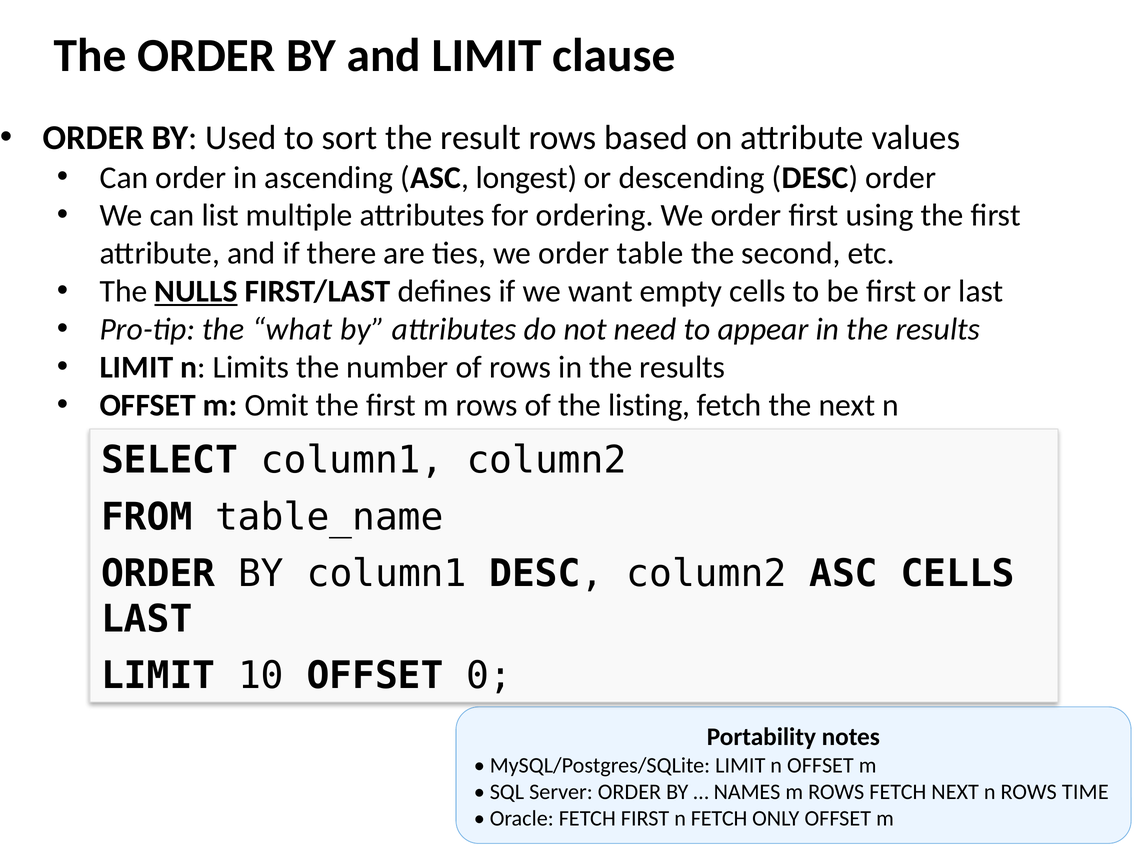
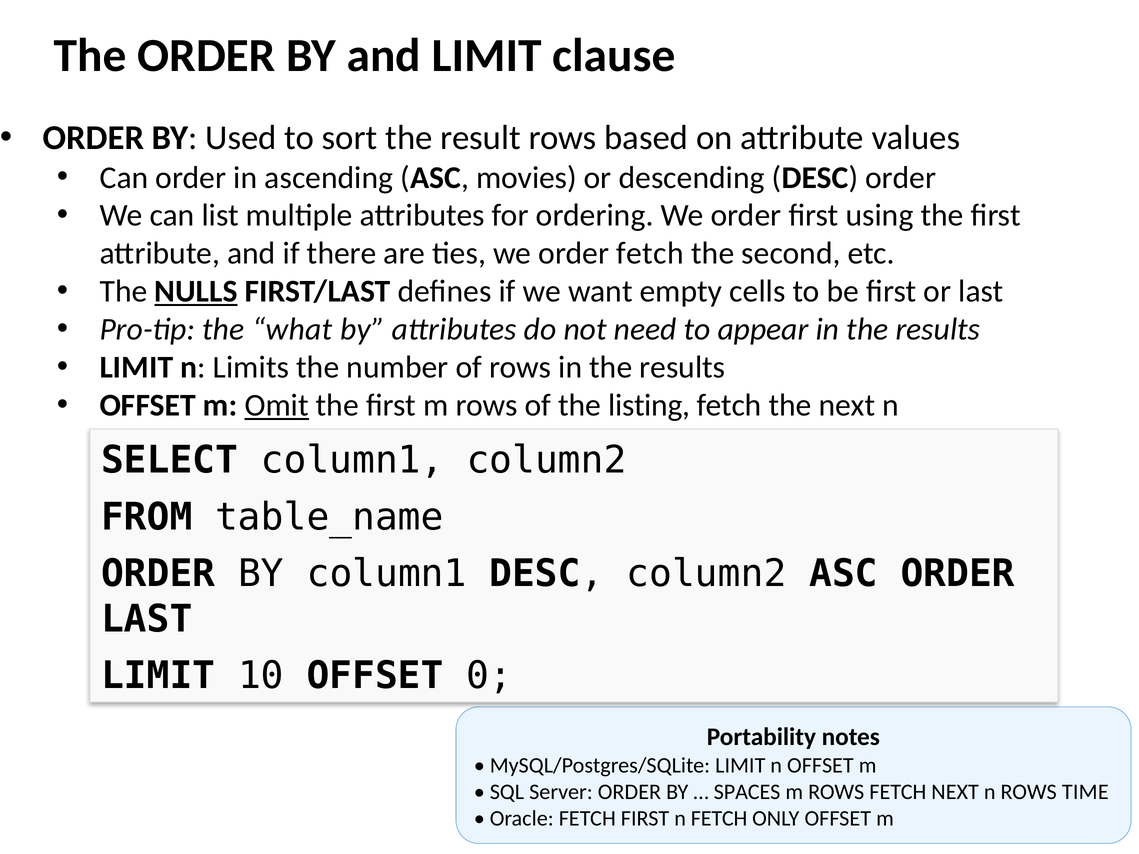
longest: longest -> movies
order table: table -> fetch
Omit underline: none -> present
ASC CELLS: CELLS -> ORDER
NAMES: NAMES -> SPACES
